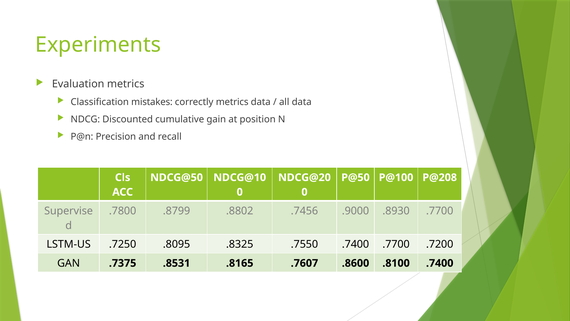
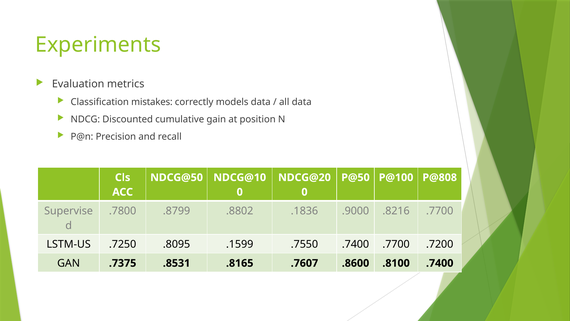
correctly metrics: metrics -> models
P@208: P@208 -> P@808
.7456: .7456 -> .1836
.8930: .8930 -> .8216
.8325: .8325 -> .1599
